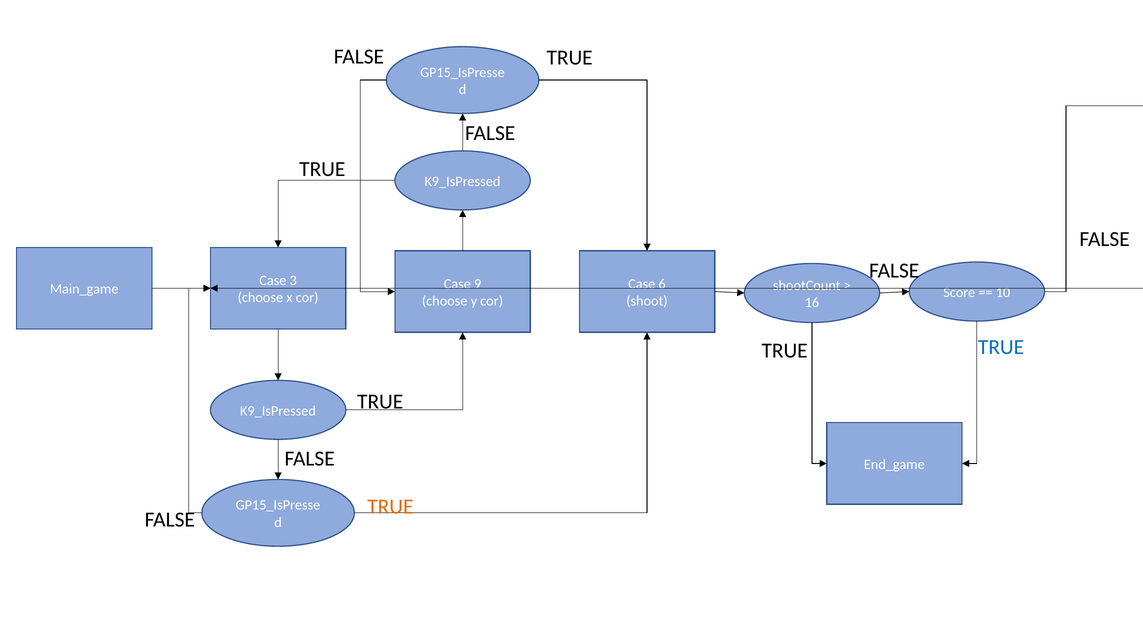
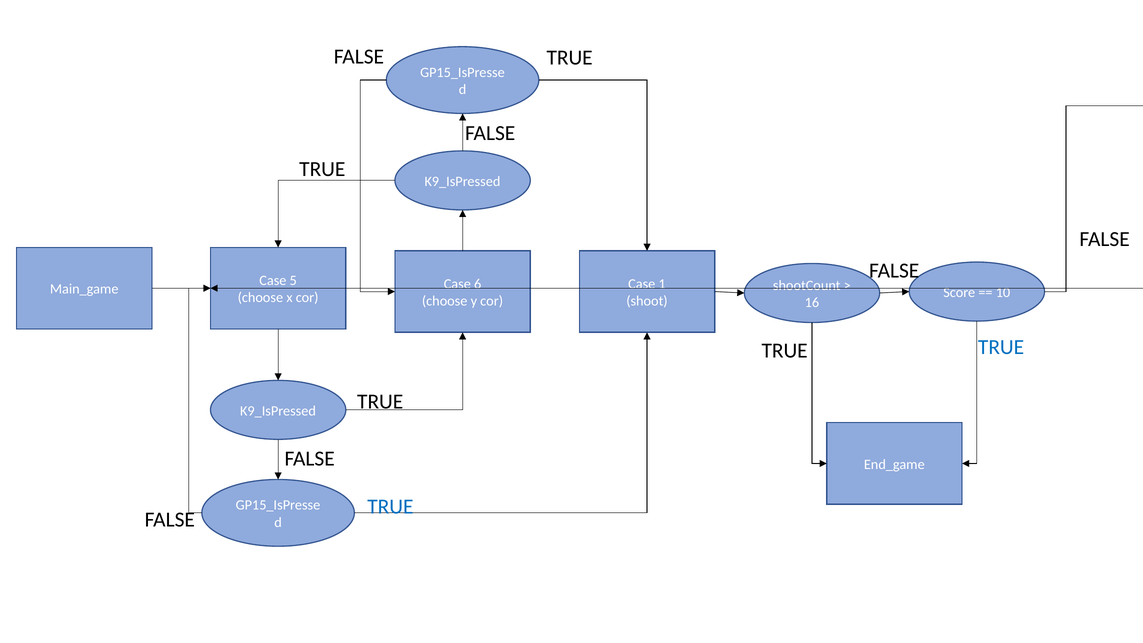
3: 3 -> 5
9: 9 -> 6
6: 6 -> 1
TRUE at (390, 507) colour: orange -> blue
